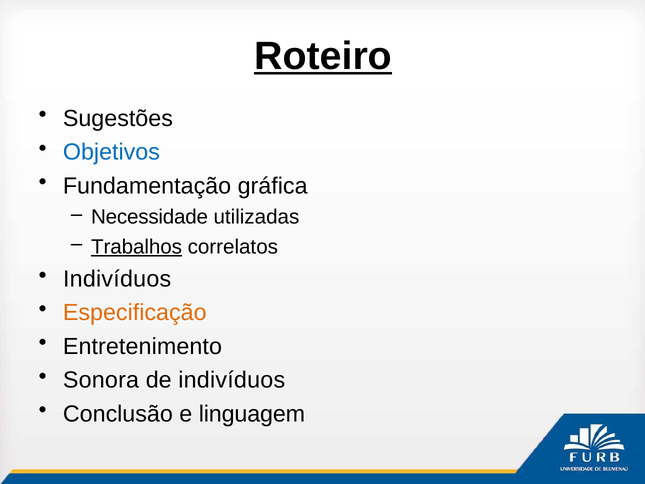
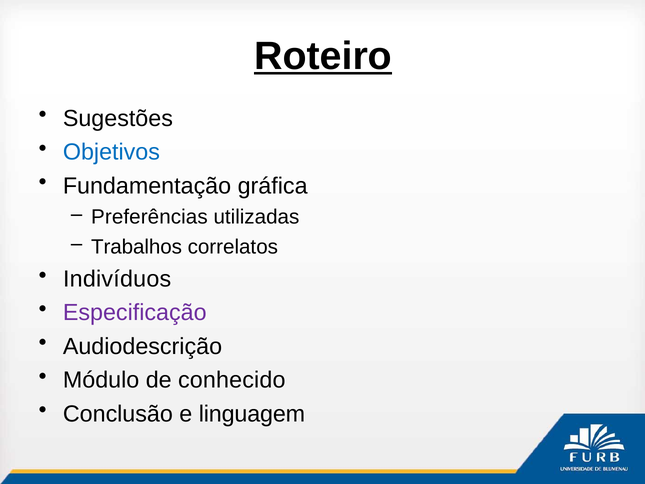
Necessidade: Necessidade -> Preferências
Trabalhos underline: present -> none
Especificação colour: orange -> purple
Entretenimento: Entretenimento -> Audiodescrição
Sonora: Sonora -> Módulo
de indivíduos: indivíduos -> conhecido
